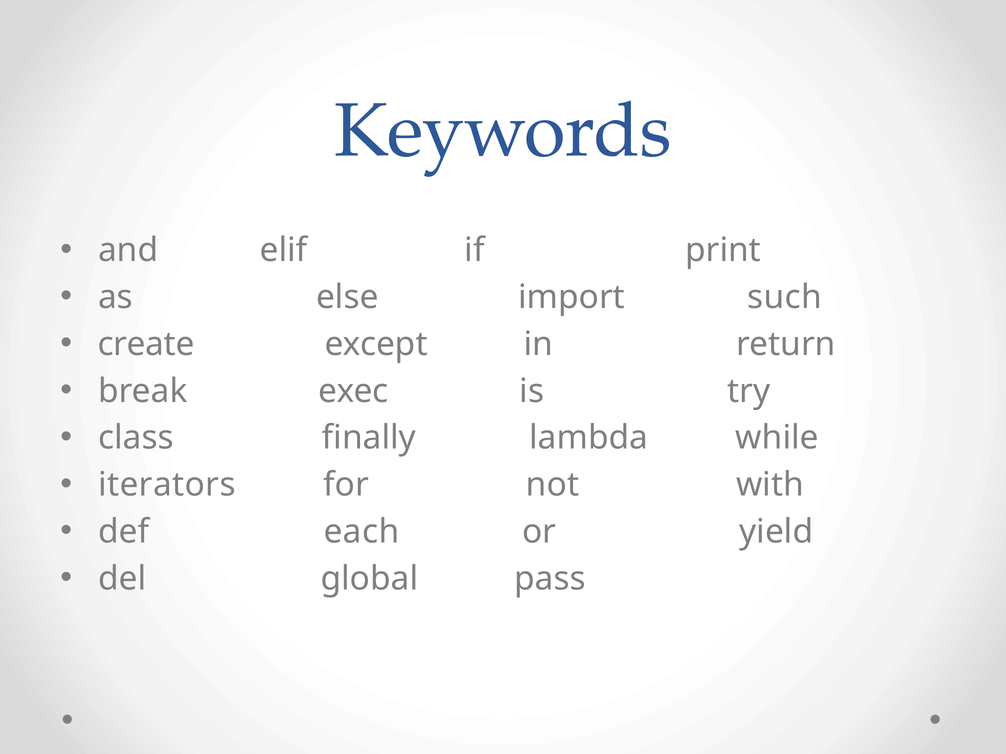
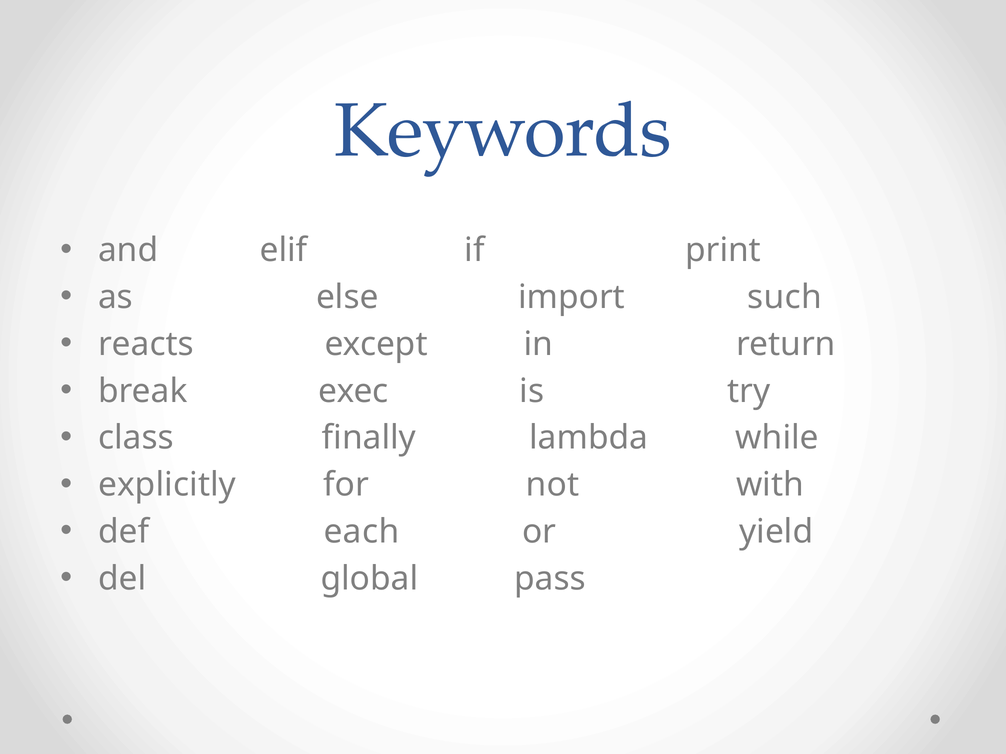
create: create -> reacts
iterators: iterators -> explicitly
